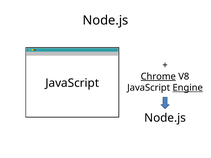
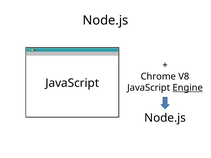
Chrome underline: present -> none
